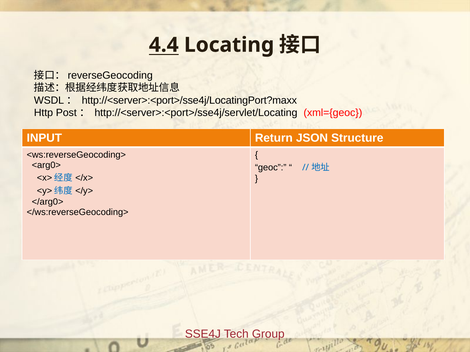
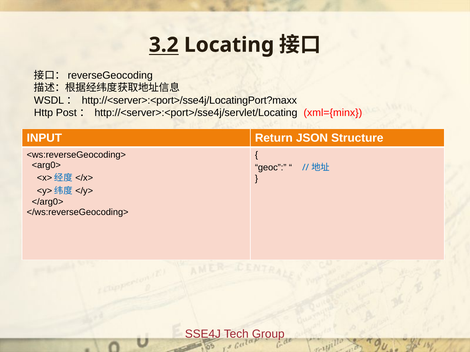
4.4: 4.4 -> 3.2
xml={geoc: xml={geoc -> xml={minx
